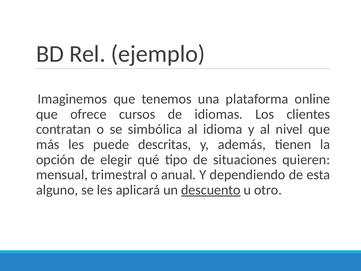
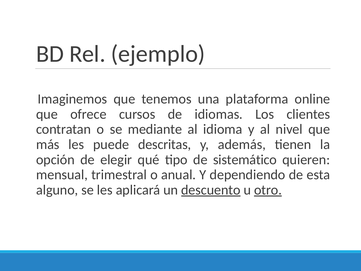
simbólica: simbólica -> mediante
situaciones: situaciones -> sistemático
otro underline: none -> present
